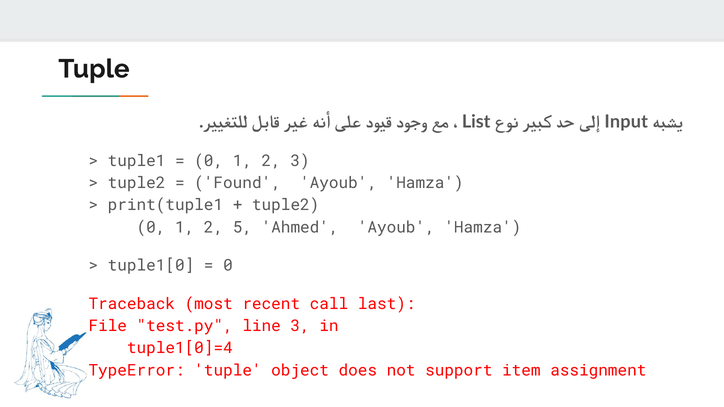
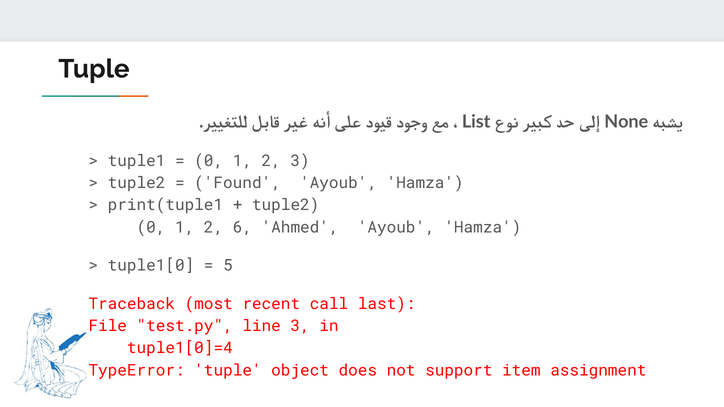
Input: Input -> None
5: 5 -> 6
0 at (228, 266): 0 -> 5
